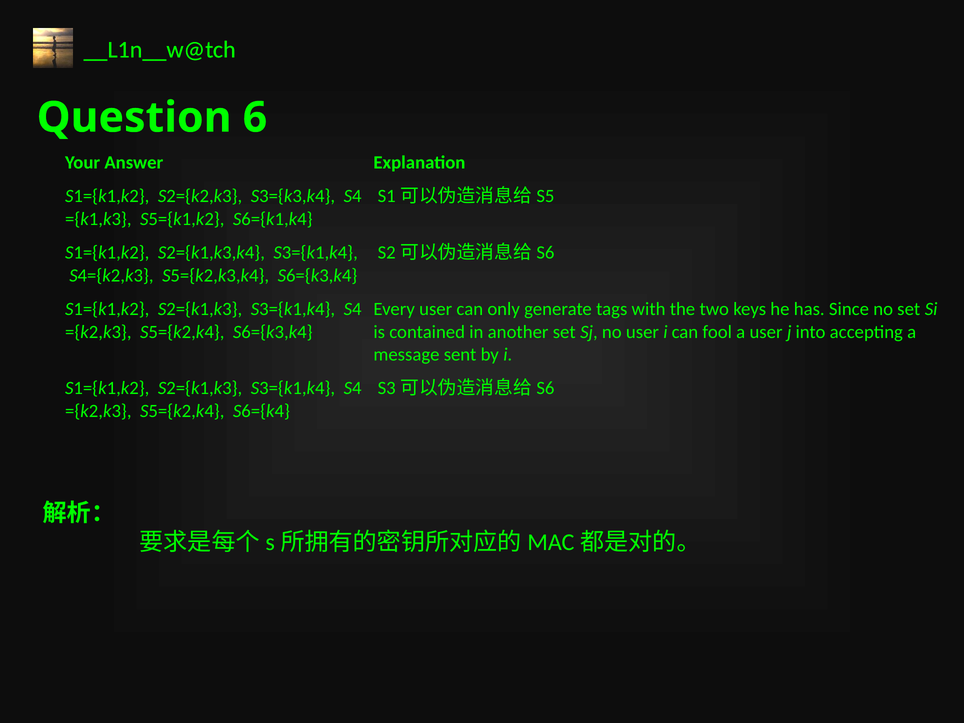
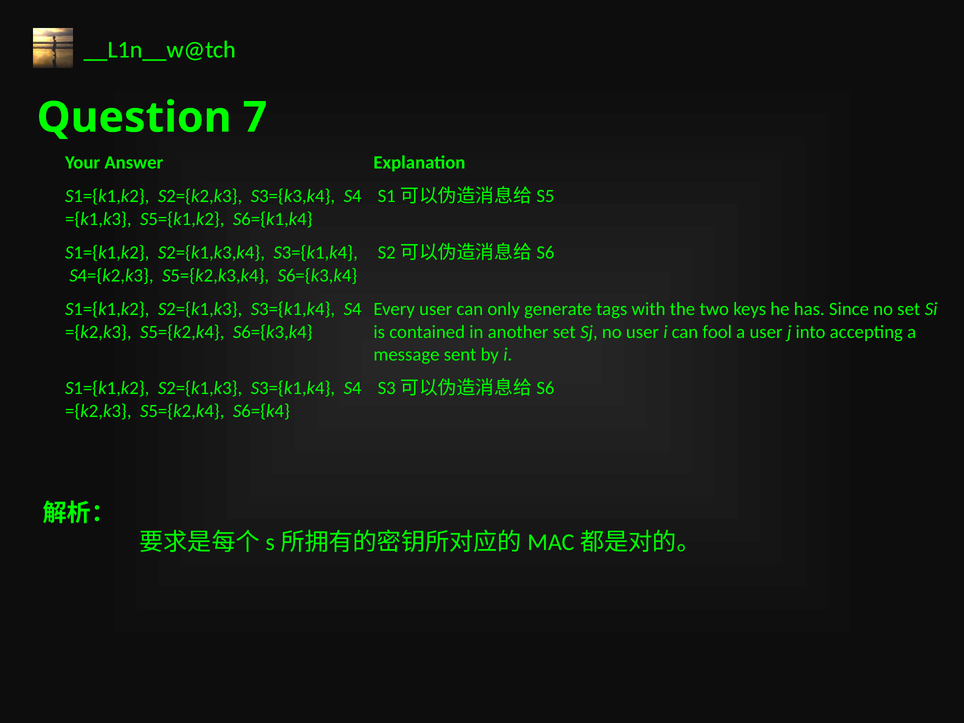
6: 6 -> 7
